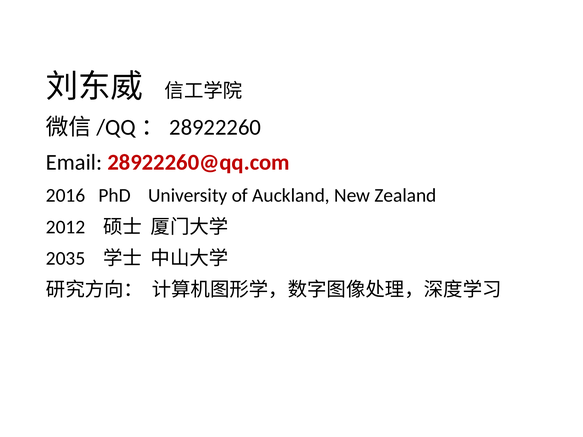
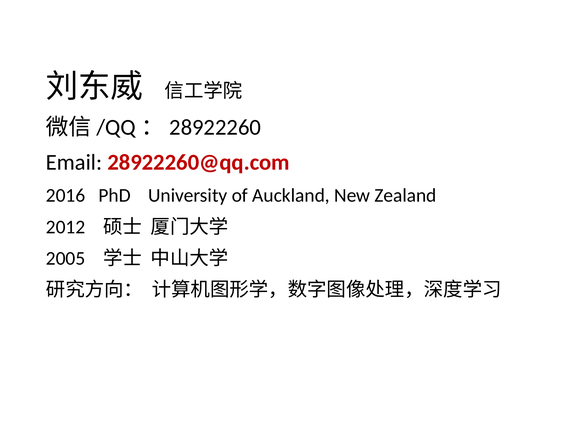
2035: 2035 -> 2005
